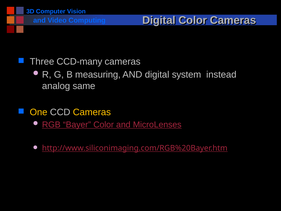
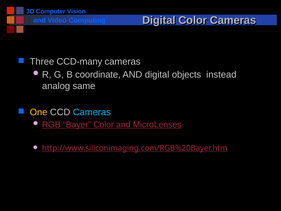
measuring: measuring -> coordinate
system: system -> objects
Cameras at (92, 112) colour: yellow -> light blue
